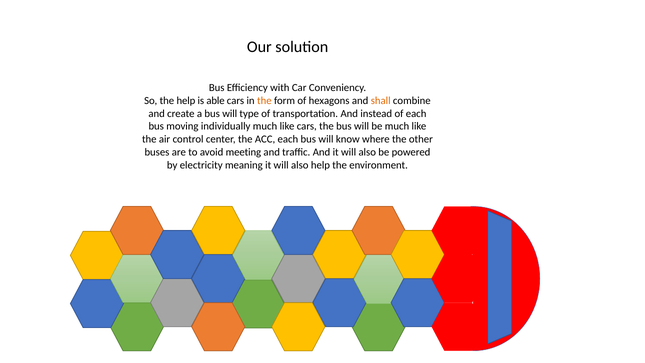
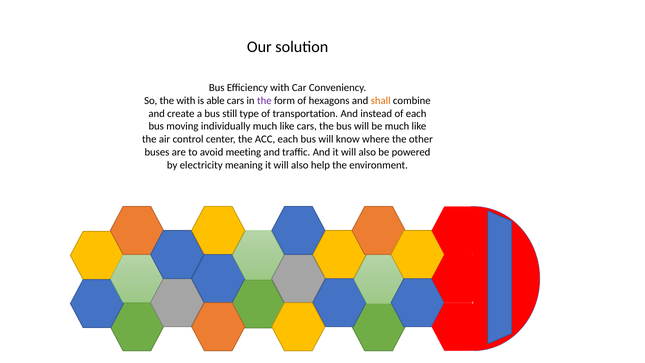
the help: help -> with
the at (264, 101) colour: orange -> purple
a bus will: will -> still
